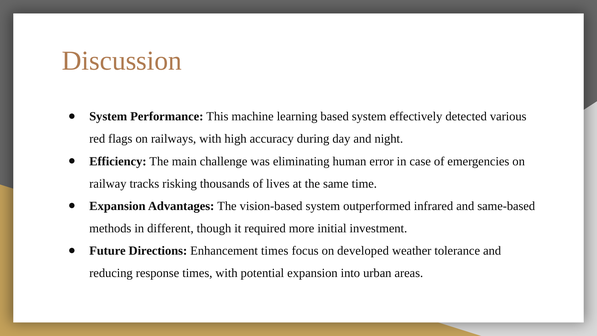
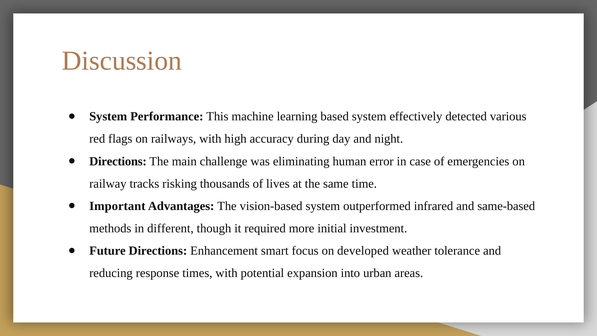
Efficiency at (118, 161): Efficiency -> Directions
Expansion at (117, 206): Expansion -> Important
Enhancement times: times -> smart
